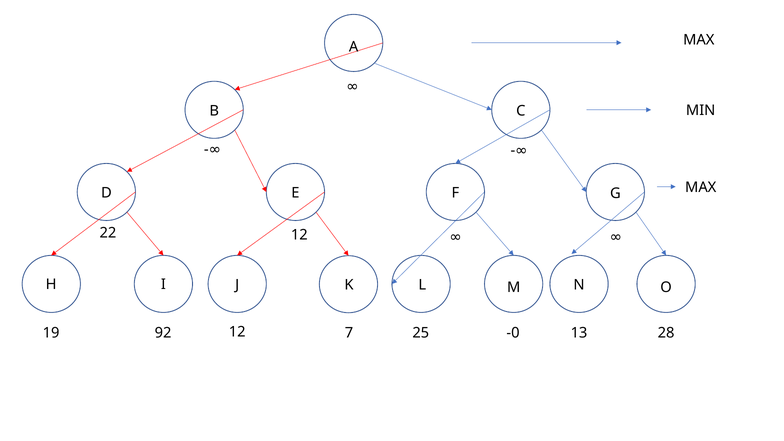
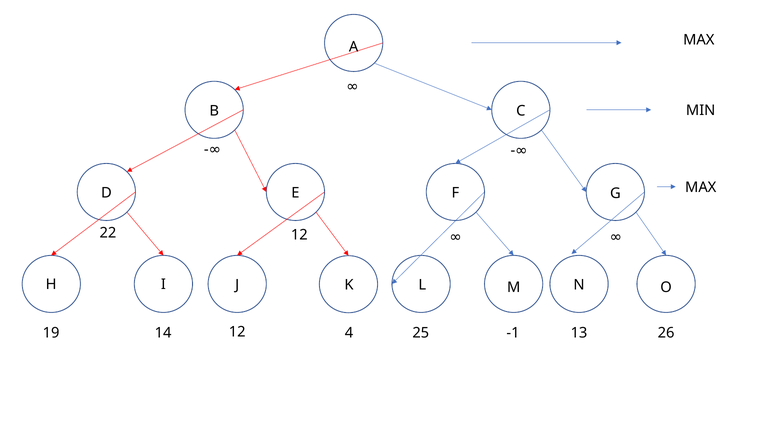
92: 92 -> 14
7: 7 -> 4
-0: -0 -> -1
28: 28 -> 26
